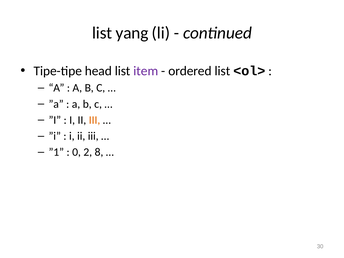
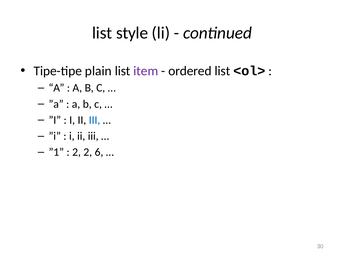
yang: yang -> style
head: head -> plain
III at (95, 120) colour: orange -> blue
0 at (77, 152): 0 -> 2
8: 8 -> 6
